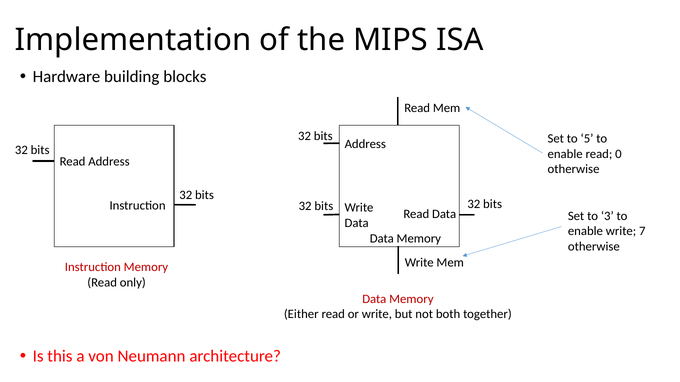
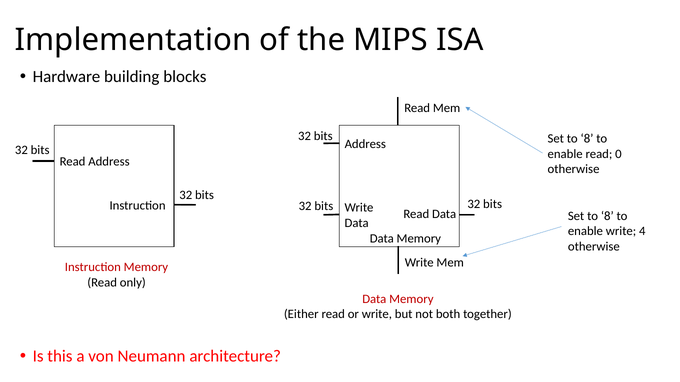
5 at (587, 139): 5 -> 8
3 at (607, 216): 3 -> 8
7: 7 -> 4
